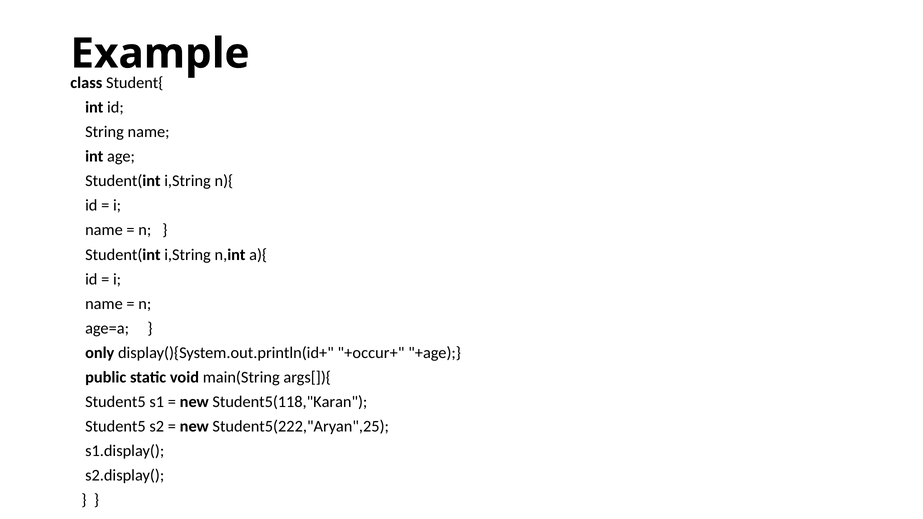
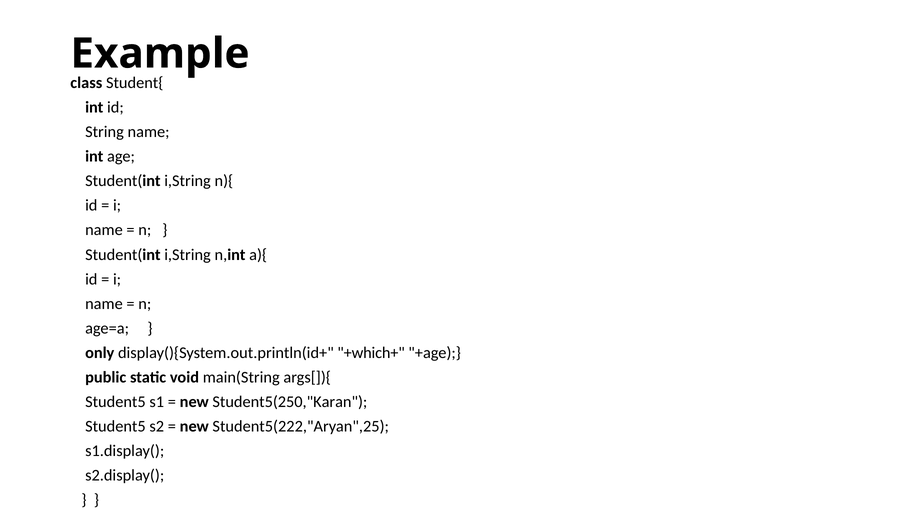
+occur+: +occur+ -> +which+
Student5(118,"Karan: Student5(118,"Karan -> Student5(250,"Karan
